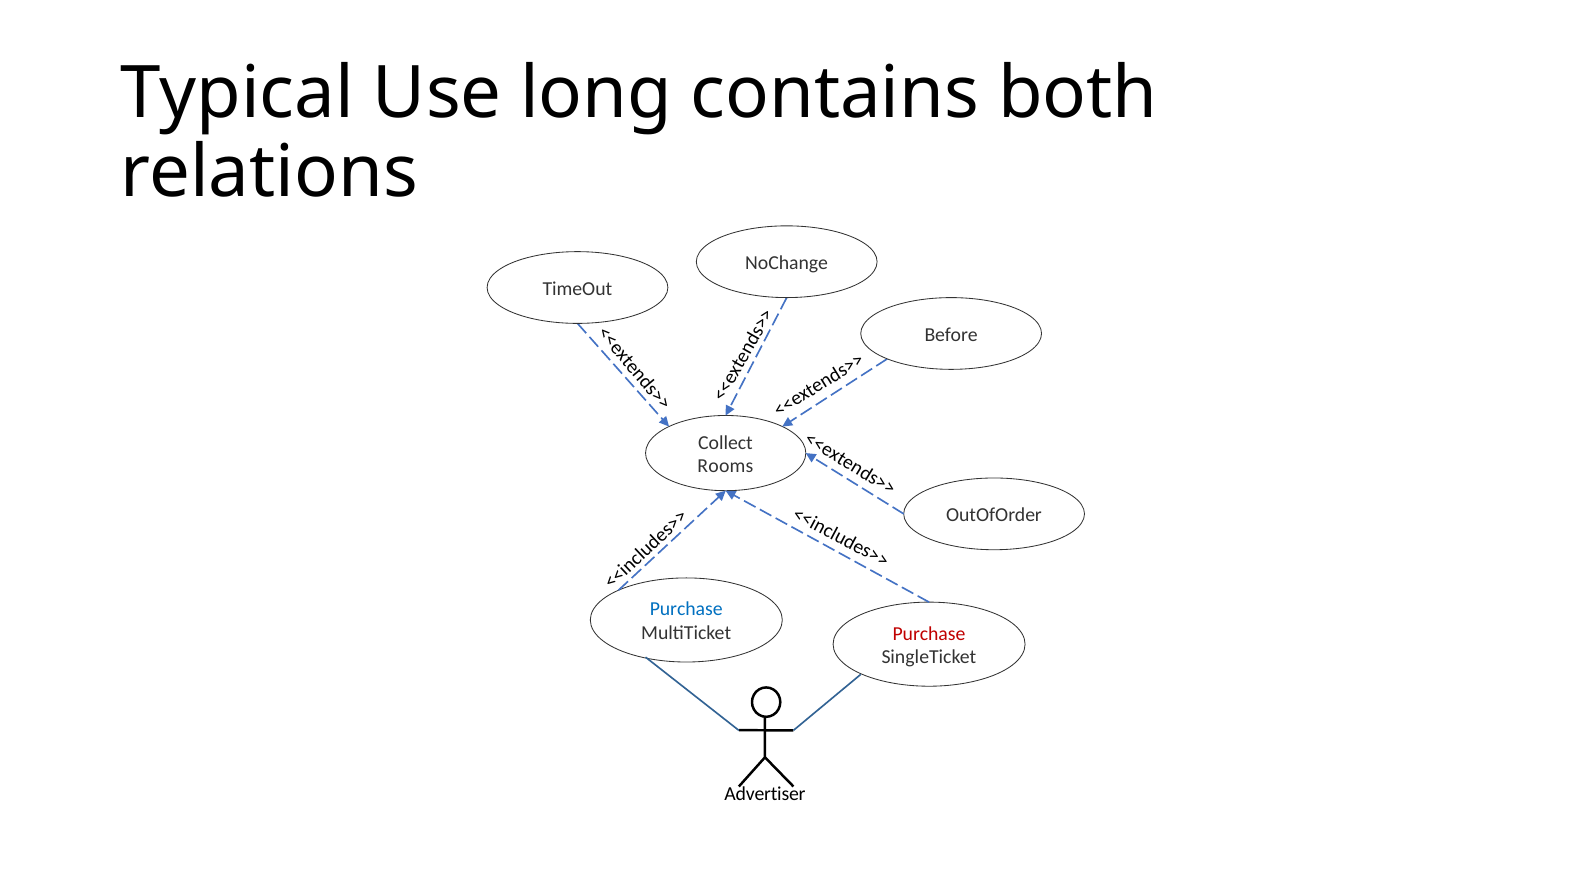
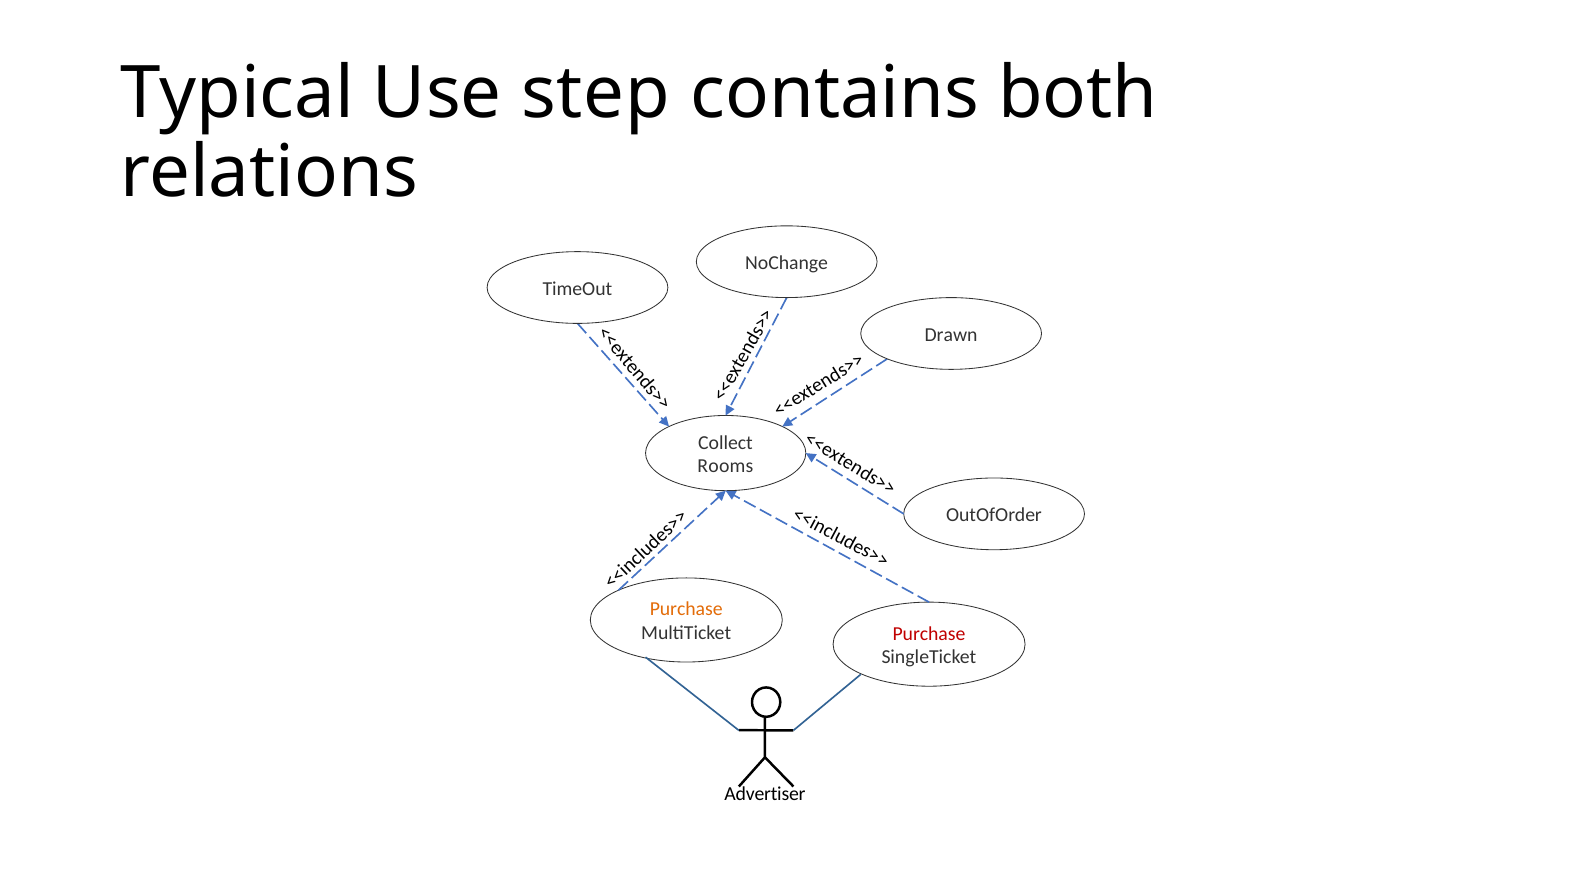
long: long -> step
Before: Before -> Drawn
Purchase at (686, 610) colour: blue -> orange
